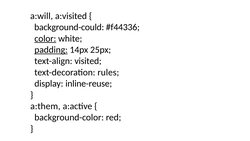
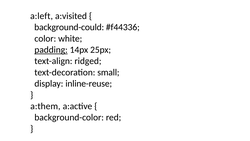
a:will: a:will -> a:left
color underline: present -> none
visited: visited -> ridged
rules: rules -> small
